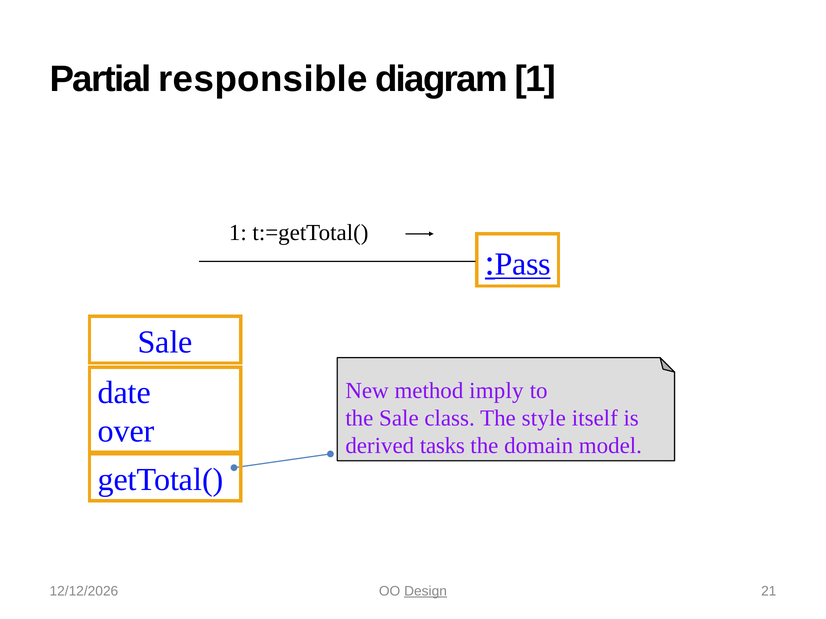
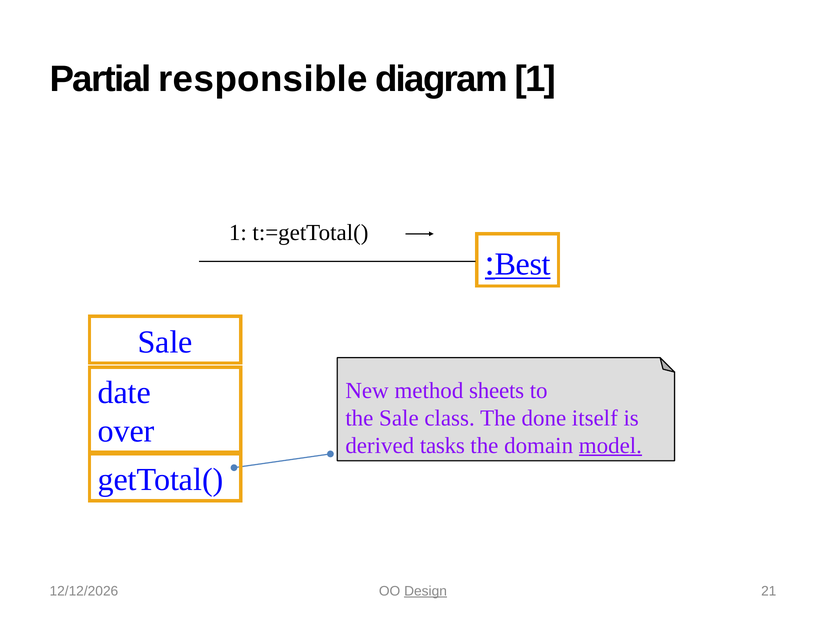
Pass: Pass -> Best
imply: imply -> sheets
style: style -> done
model underline: none -> present
